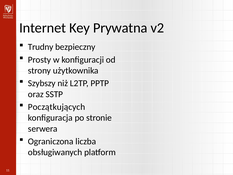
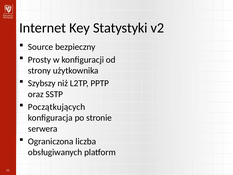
Prywatna: Prywatna -> Statystyki
Trudny: Trudny -> Source
